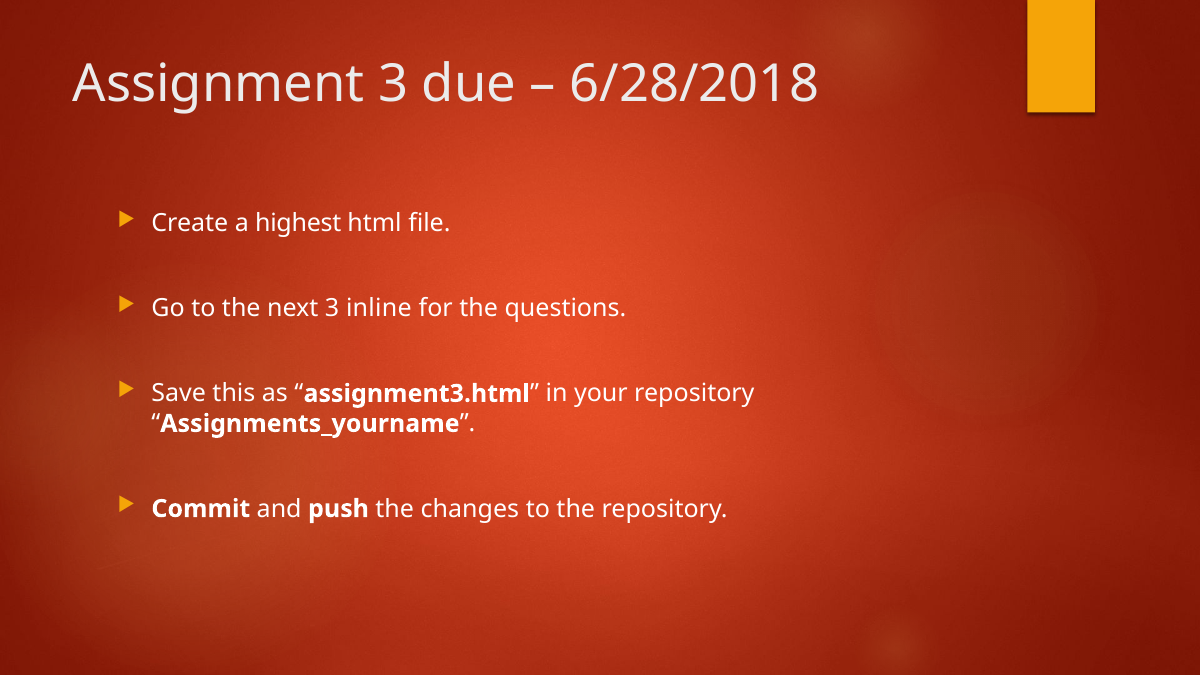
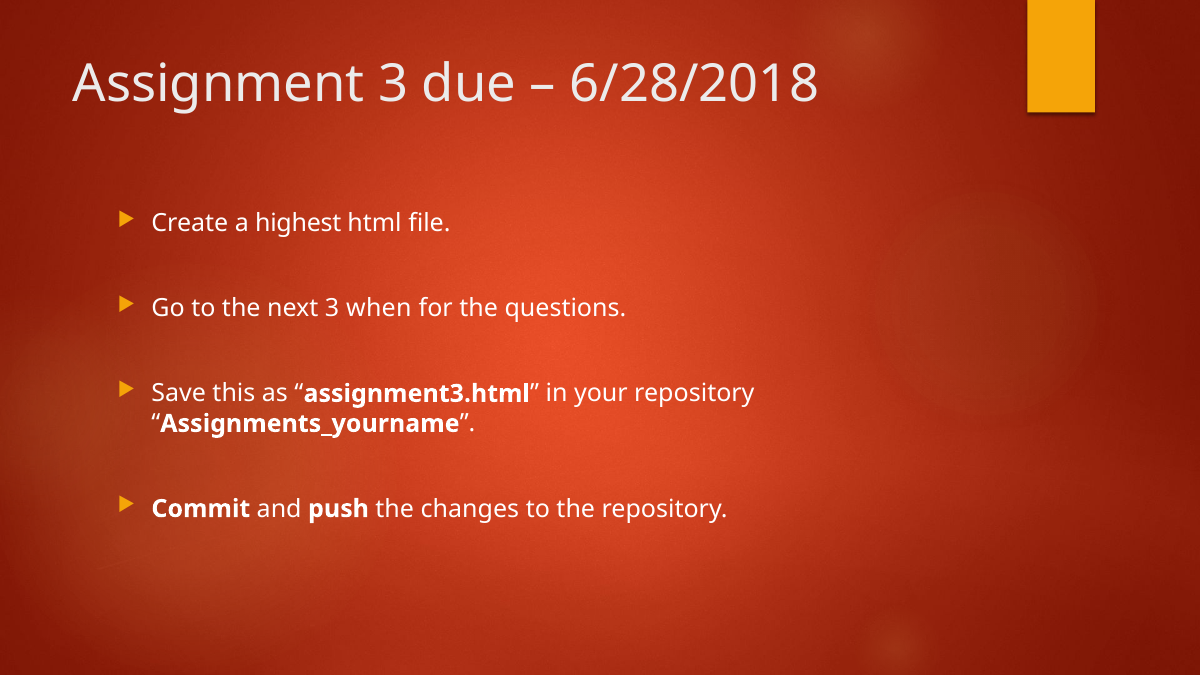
inline: inline -> when
